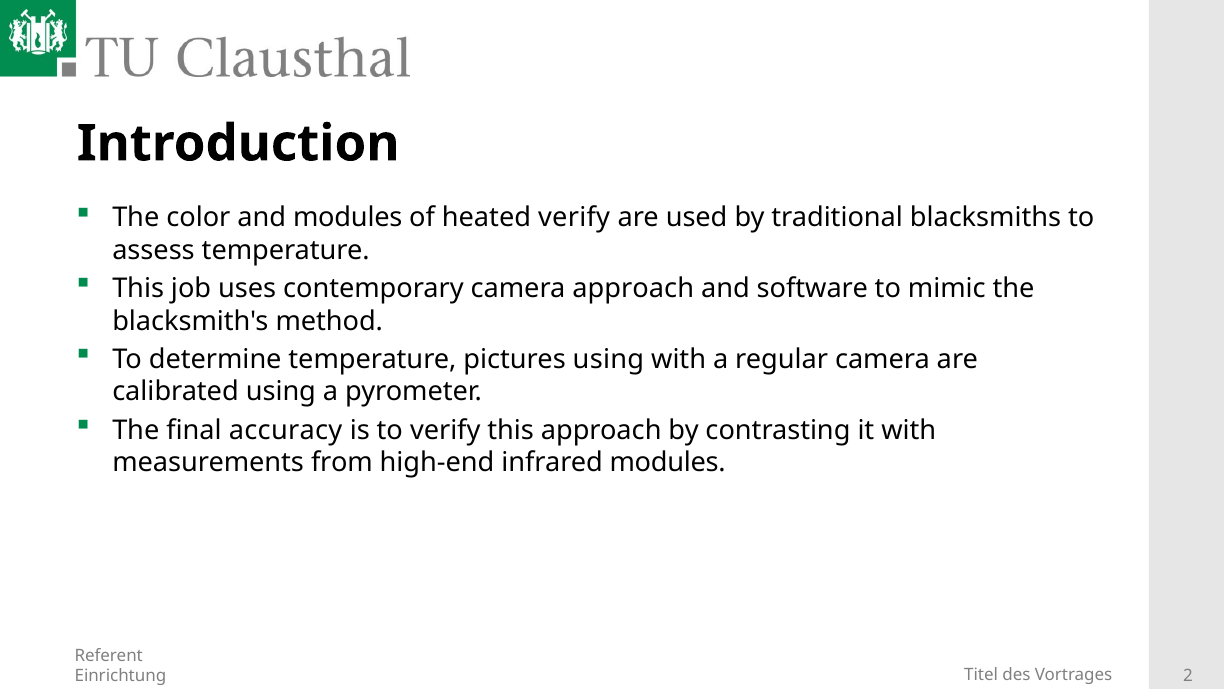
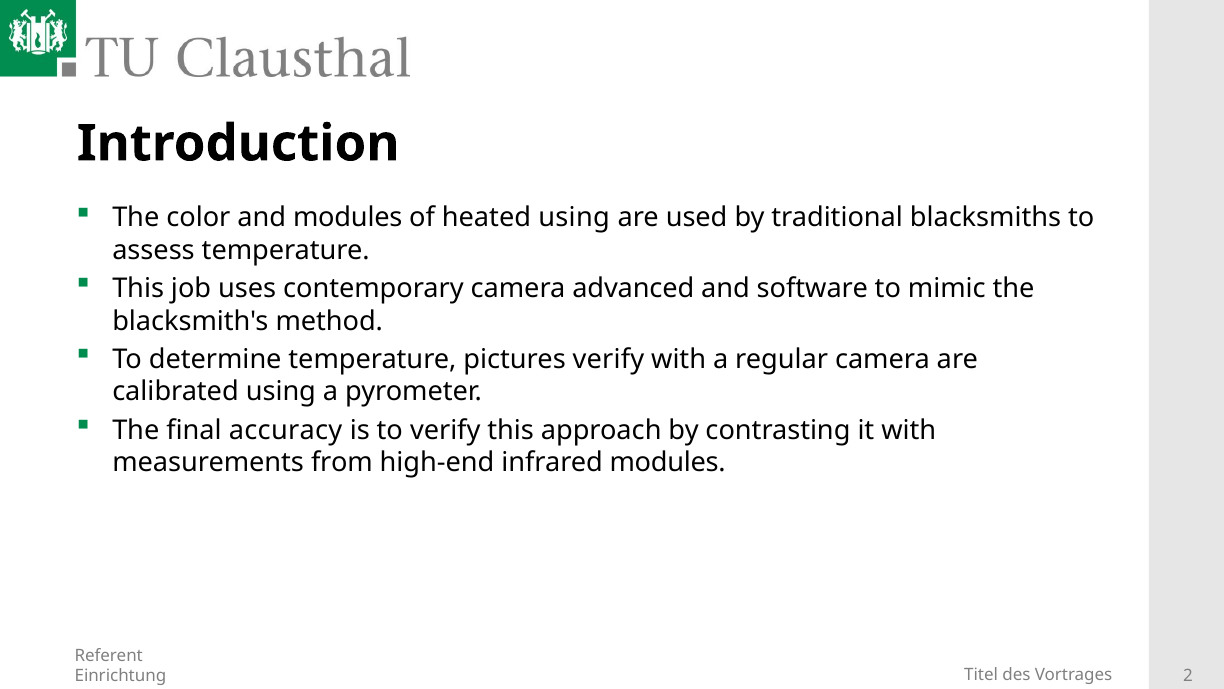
heated verify: verify -> using
camera approach: approach -> advanced
pictures using: using -> verify
